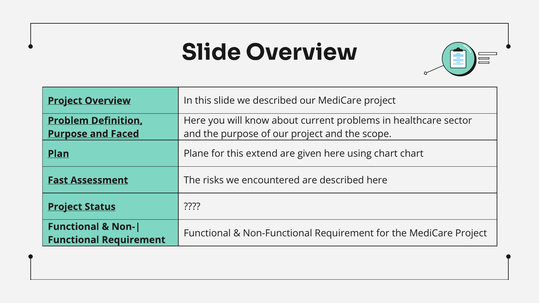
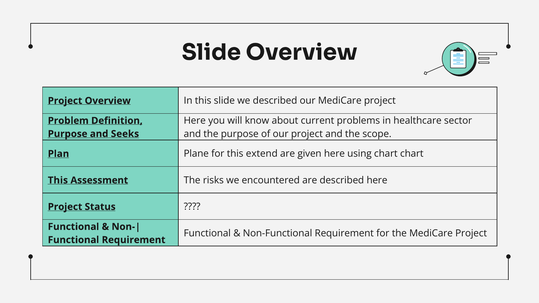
Faced: Faced -> Seeks
Fast at (58, 180): Fast -> This
